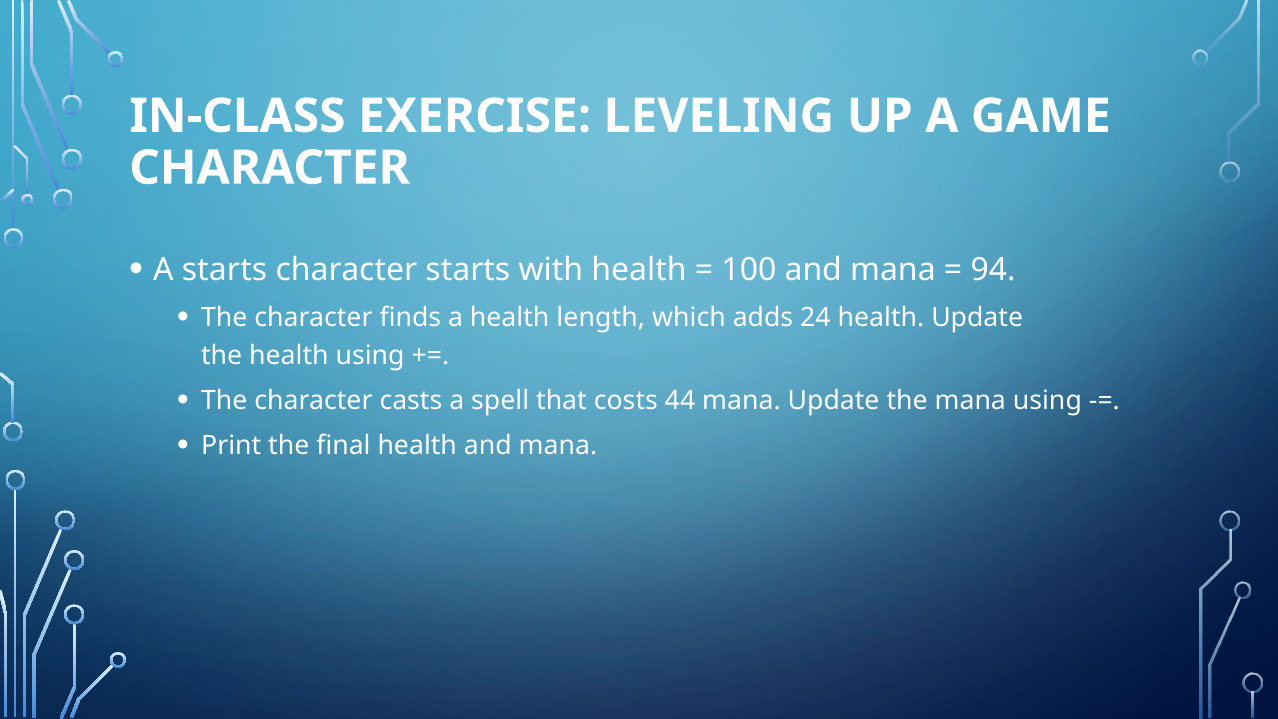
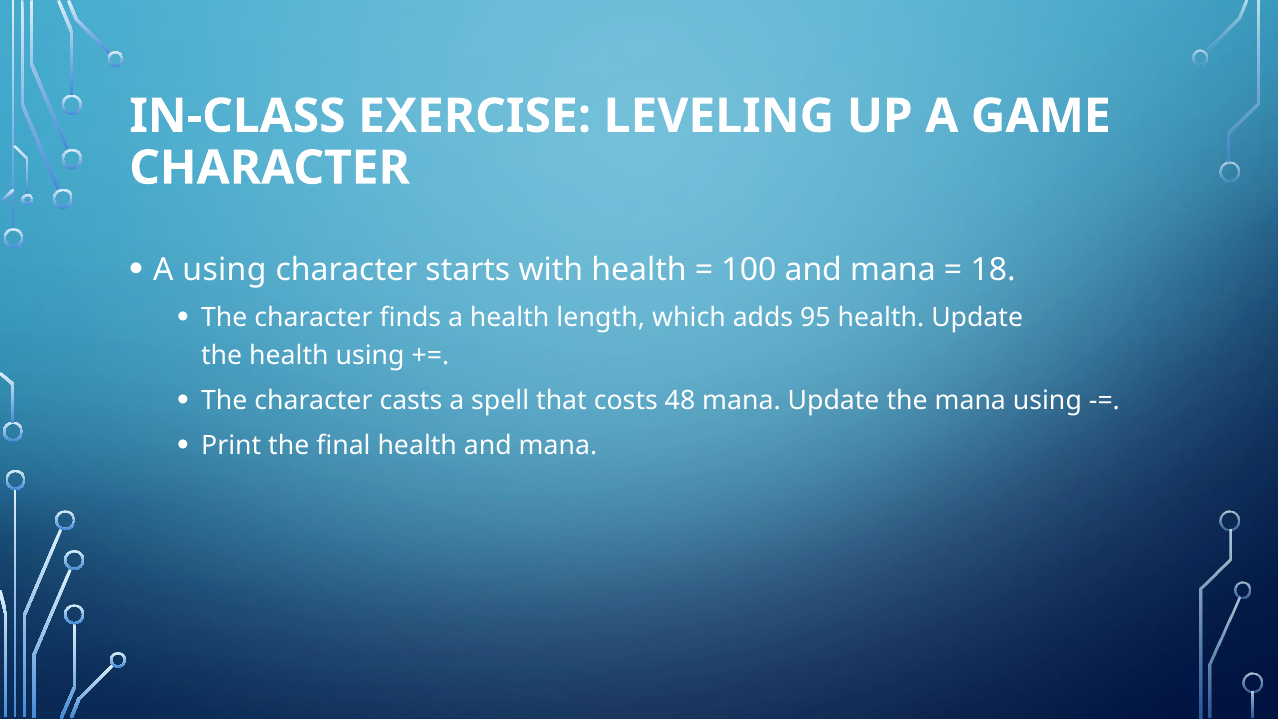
A starts: starts -> using
94: 94 -> 18
24: 24 -> 95
44: 44 -> 48
